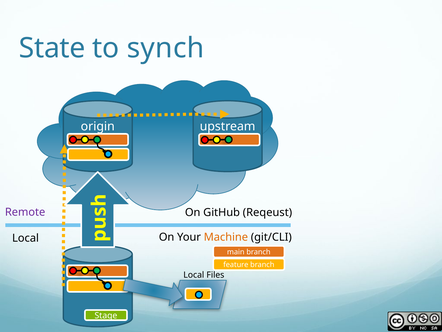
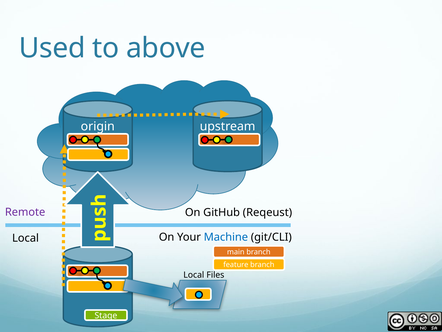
State: State -> Used
synch: synch -> above
Machine colour: orange -> blue
